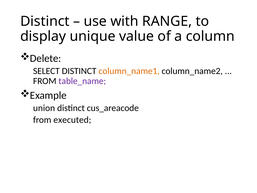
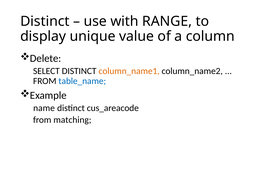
table_name colour: purple -> blue
union: union -> name
executed: executed -> matching
